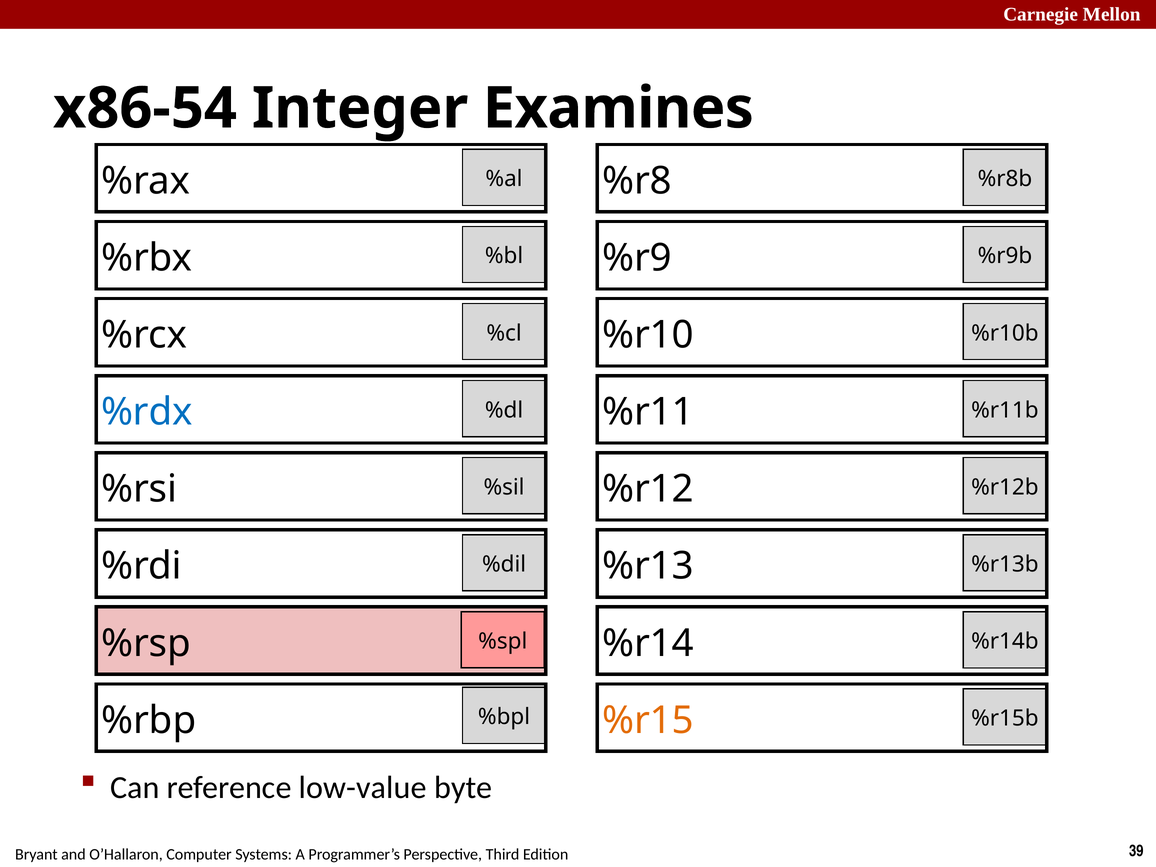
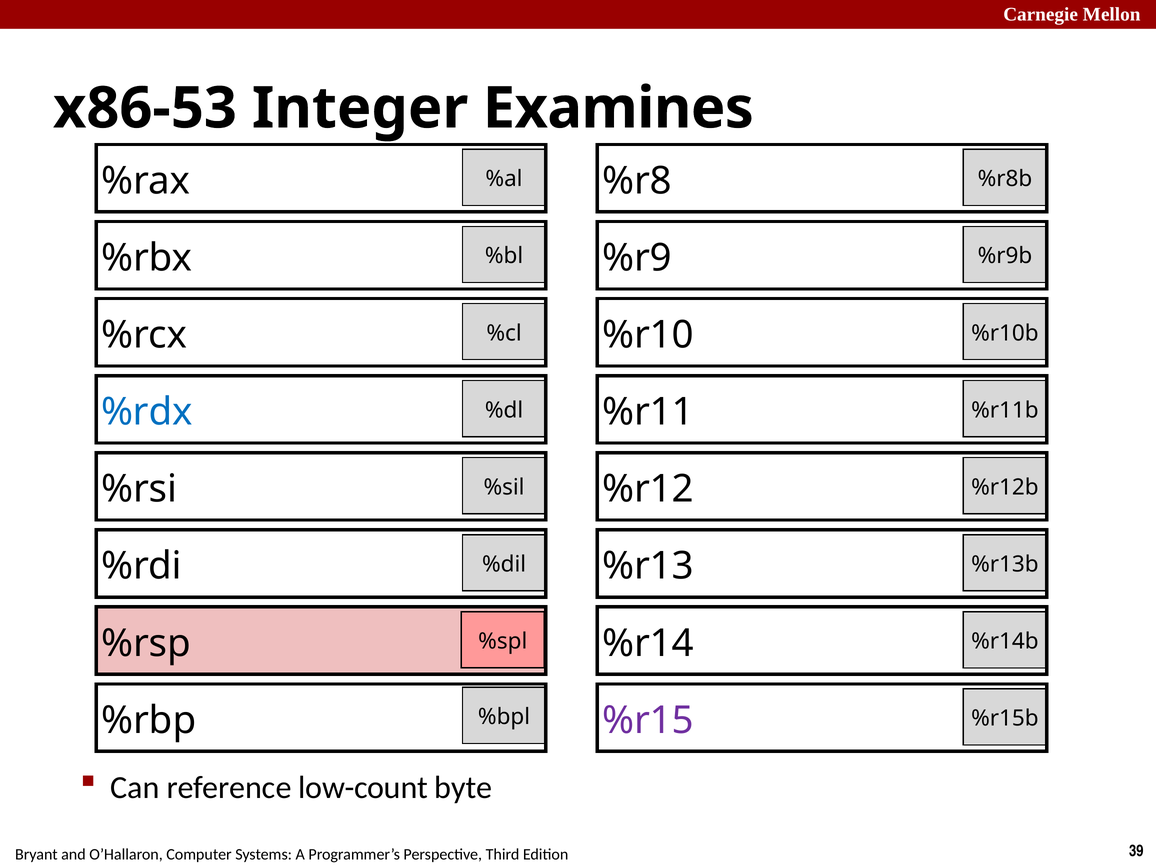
x86-54: x86-54 -> x86-53
%r15 colour: orange -> purple
low-value: low-value -> low-count
